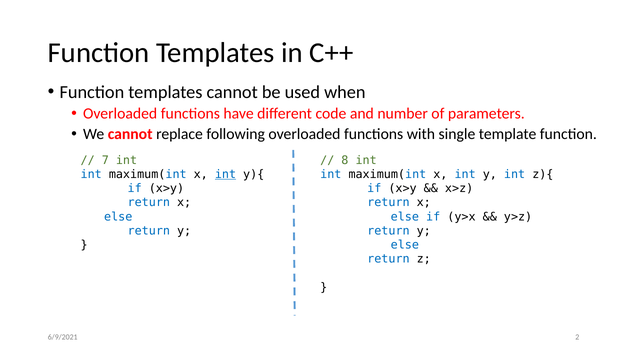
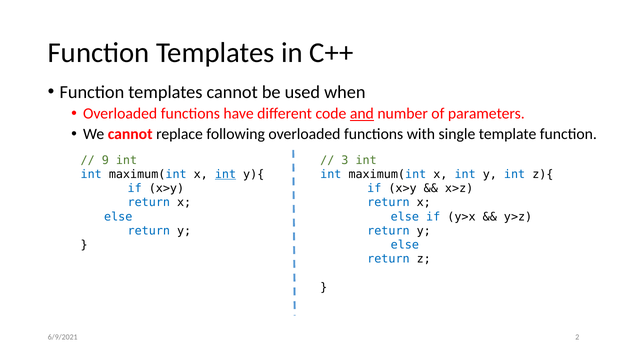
and underline: none -> present
7: 7 -> 9
8: 8 -> 3
